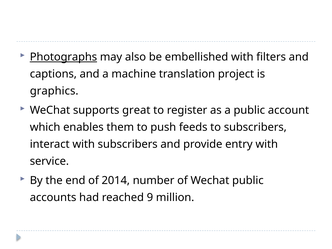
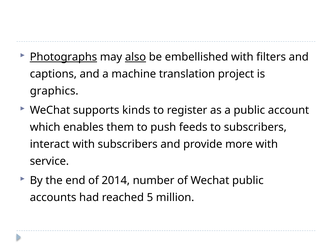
also underline: none -> present
great: great -> kinds
entry: entry -> more
9: 9 -> 5
